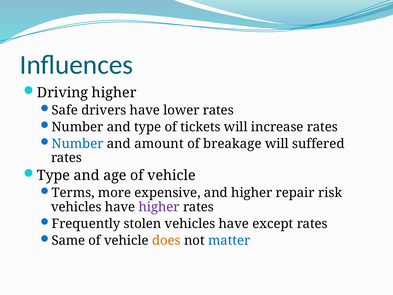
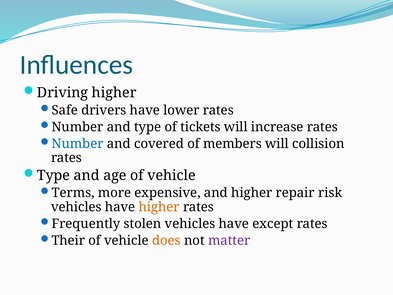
amount: amount -> covered
breakage: breakage -> members
suffered: suffered -> collision
higher at (159, 207) colour: purple -> orange
Same: Same -> Their
matter colour: blue -> purple
